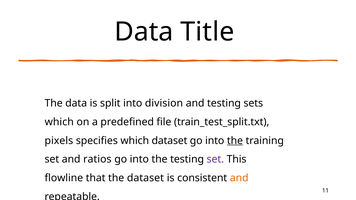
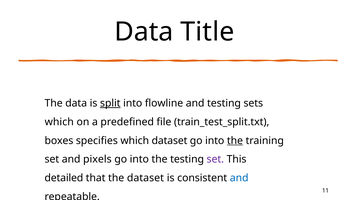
split underline: none -> present
division: division -> flowline
pixels: pixels -> boxes
ratios: ratios -> pixels
flowline: flowline -> detailed
and at (239, 178) colour: orange -> blue
